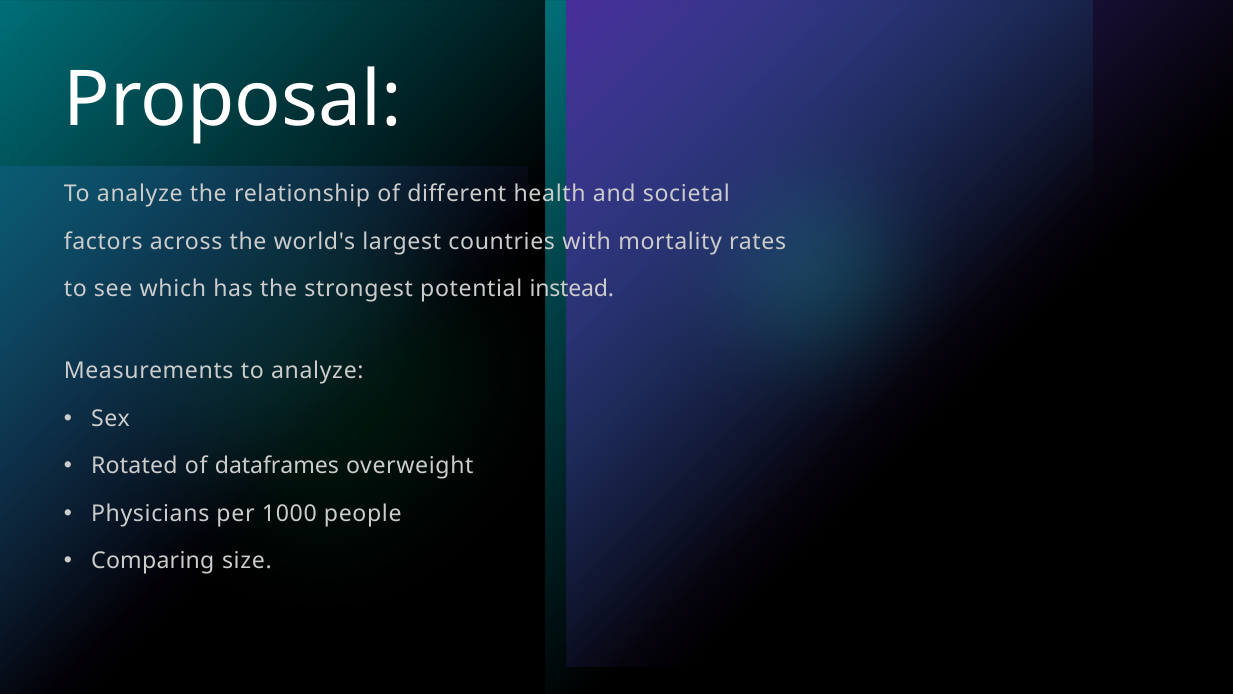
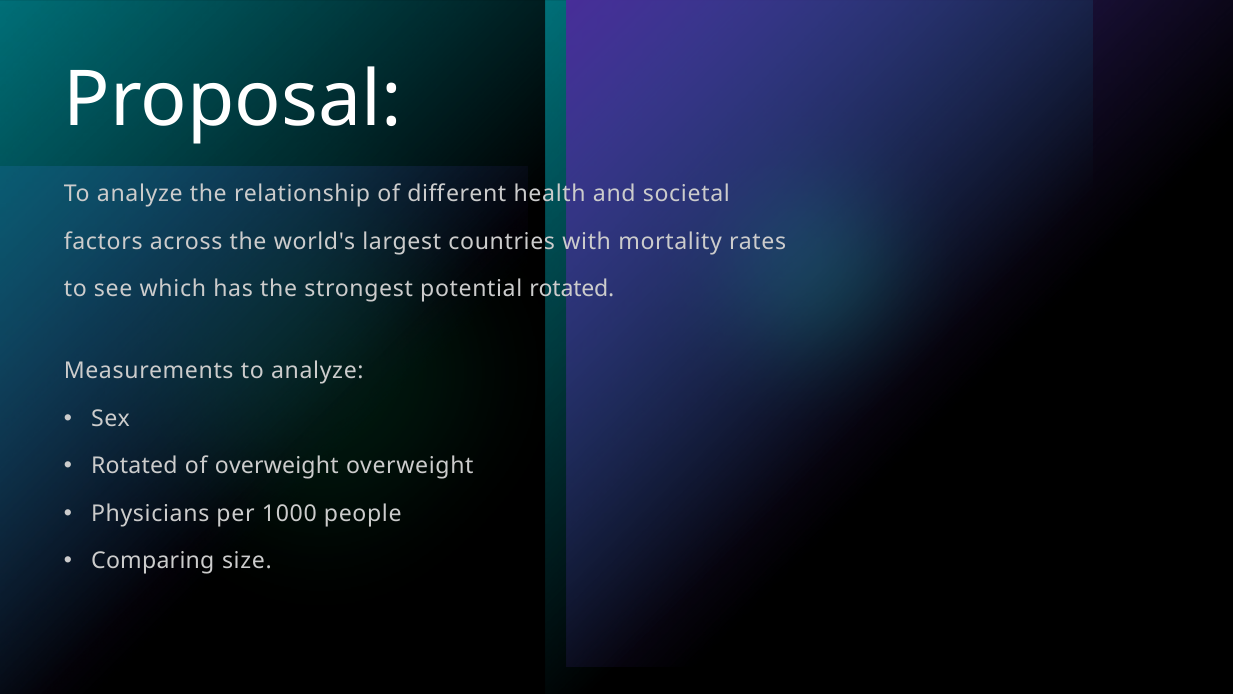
potential instead: instead -> rotated
of dataframes: dataframes -> overweight
